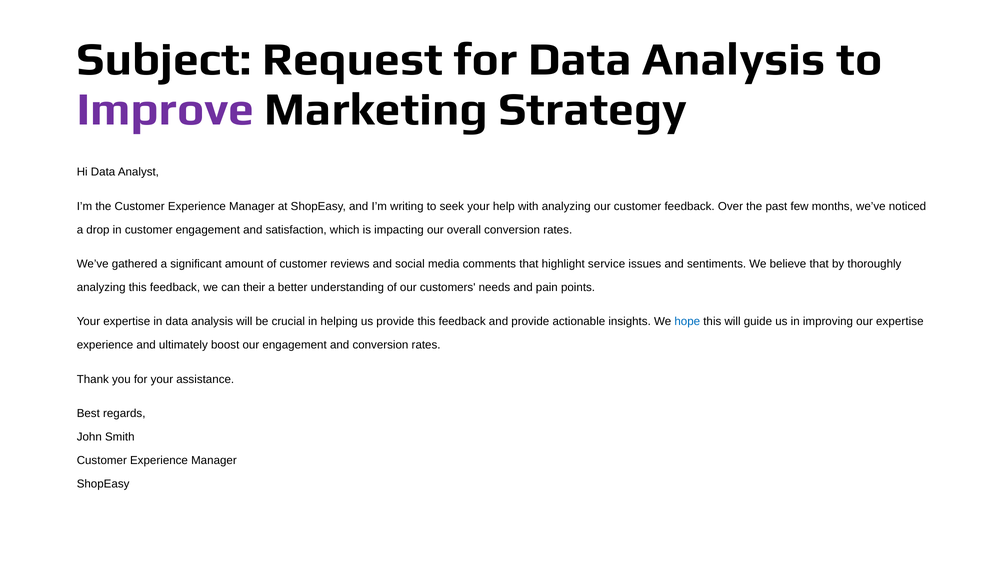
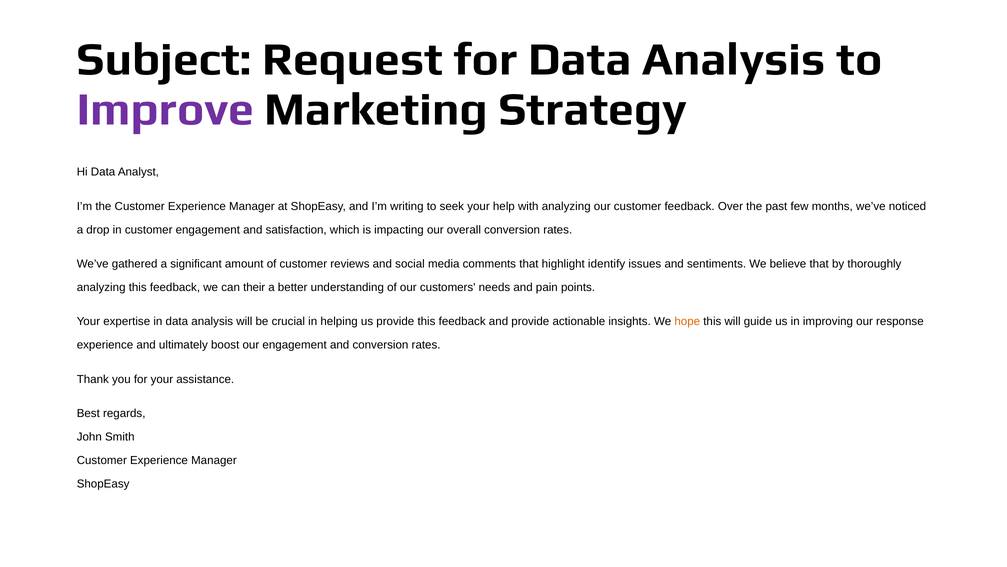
service: service -> identify
hope colour: blue -> orange
our expertise: expertise -> response
